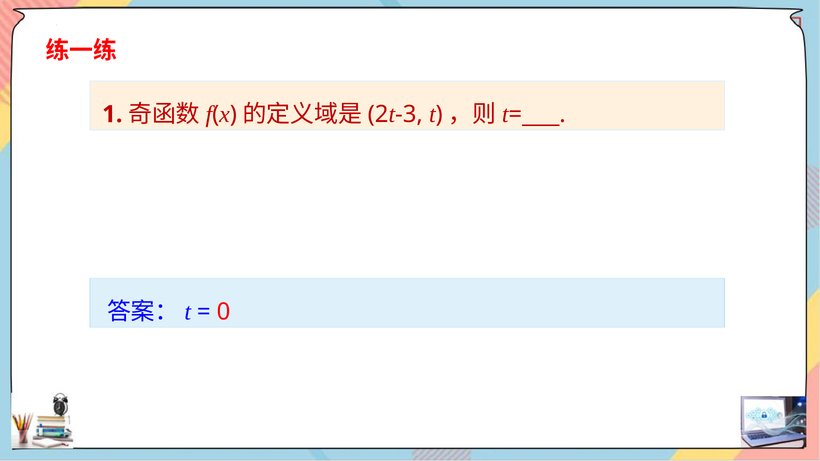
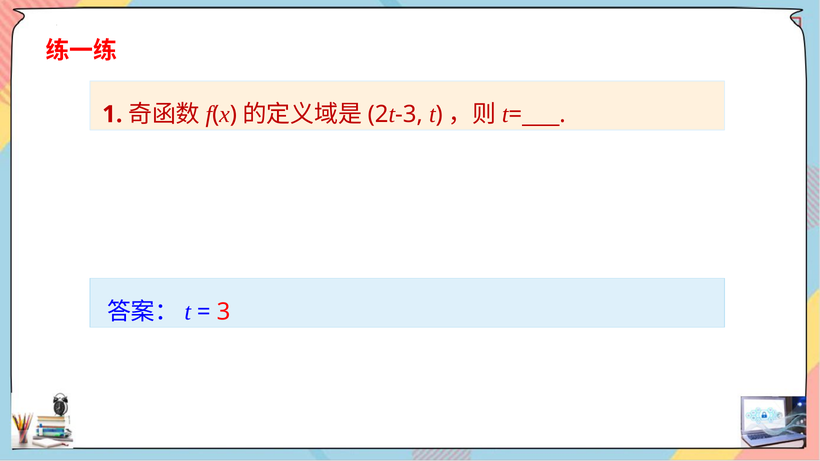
0: 0 -> 3
